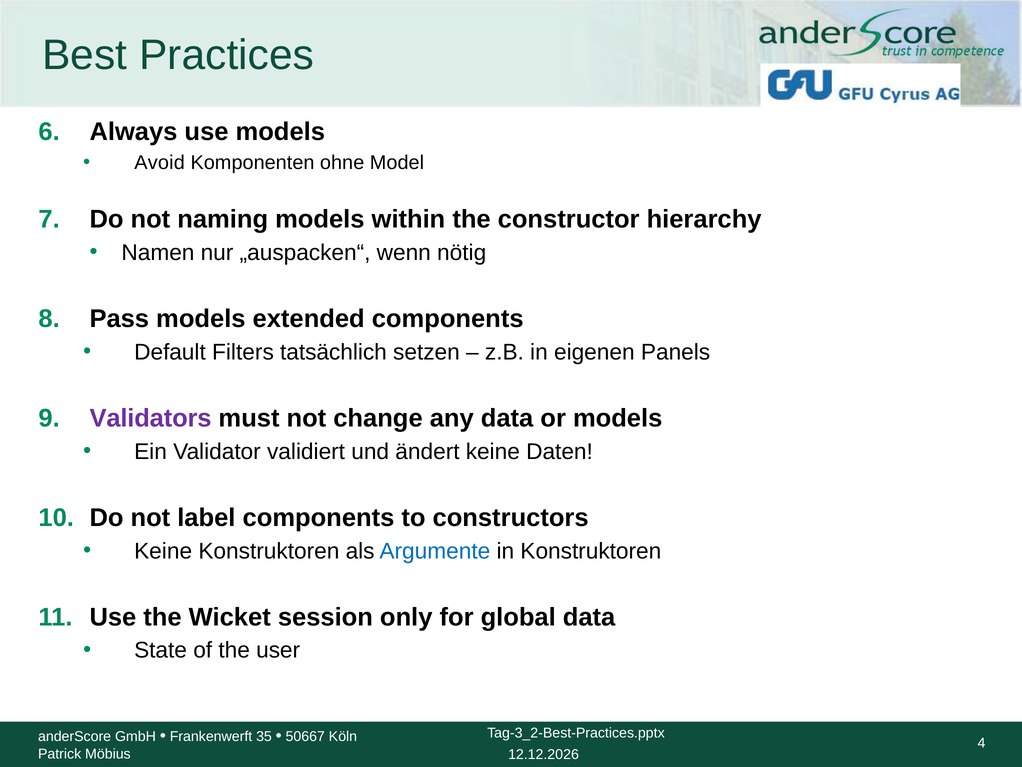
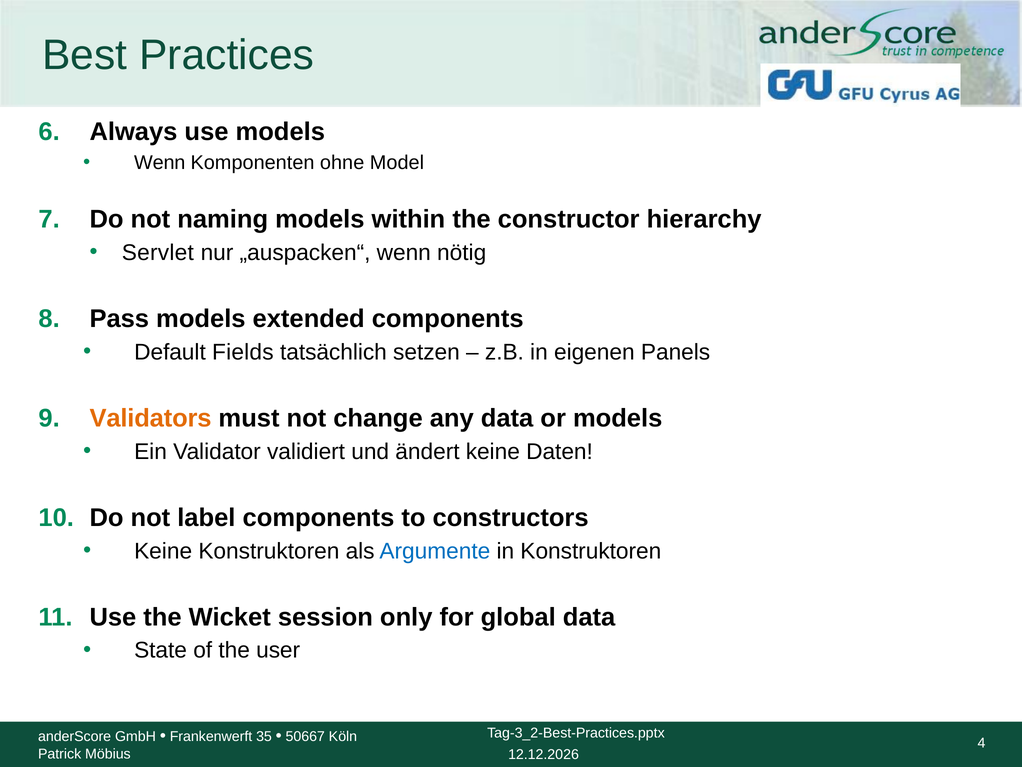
Avoid at (160, 163): Avoid -> Wenn
Namen: Namen -> Servlet
Filters: Filters -> Fields
Validators colour: purple -> orange
